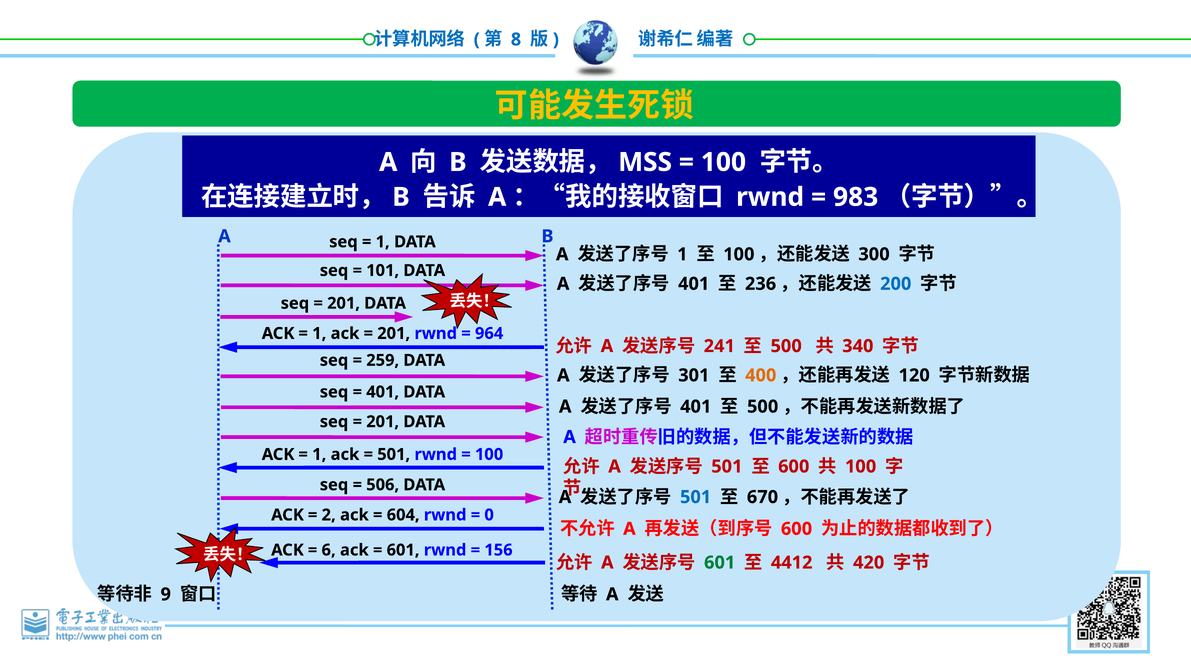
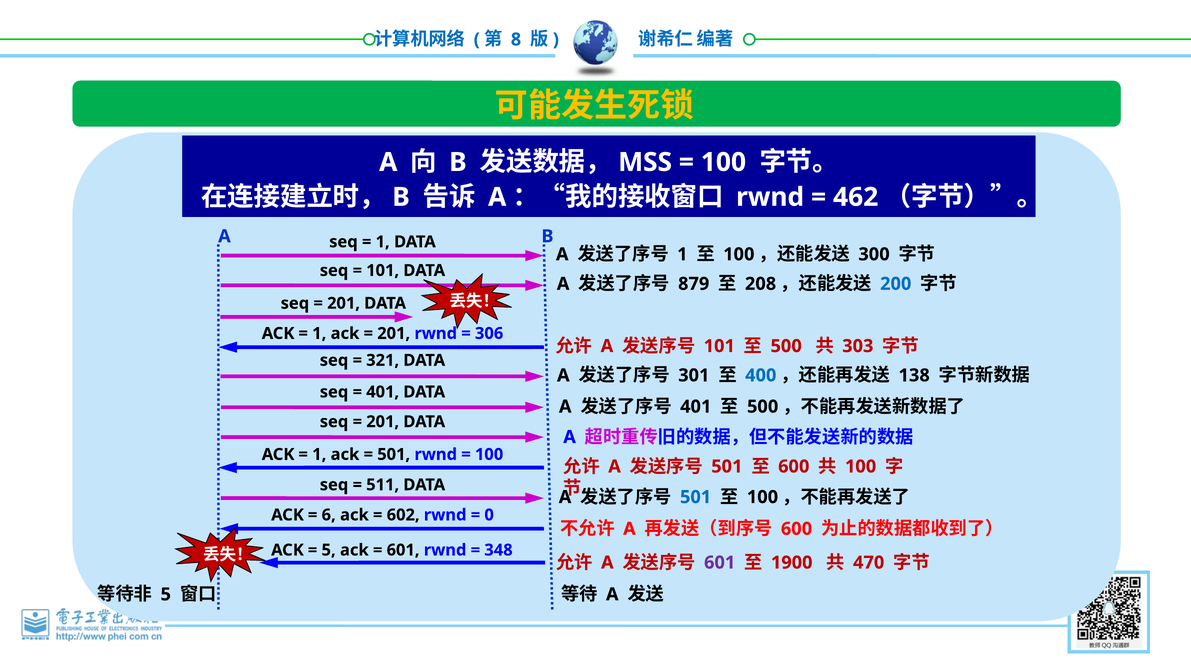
983: 983 -> 462
401 at (694, 284): 401 -> 879
236: 236 -> 208
964: 964 -> 306
241 at (719, 346): 241 -> 101
340: 340 -> 303
259: 259 -> 321
400 colour: orange -> blue
120: 120 -> 138
506: 506 -> 511
670 at (762, 497): 670 -> 100
2: 2 -> 6
604: 604 -> 602
6 at (329, 550): 6 -> 5
156: 156 -> 348
601 at (720, 563) colour: green -> purple
4412: 4412 -> 1900
420: 420 -> 470
9 at (166, 594): 9 -> 5
